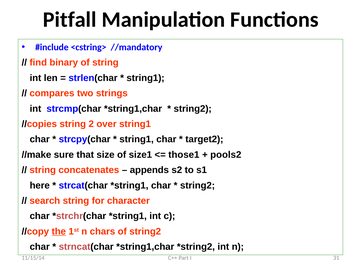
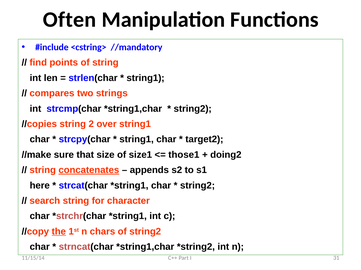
Pitfall: Pitfall -> Often
binary: binary -> points
pools2: pools2 -> doing2
concatenates underline: none -> present
